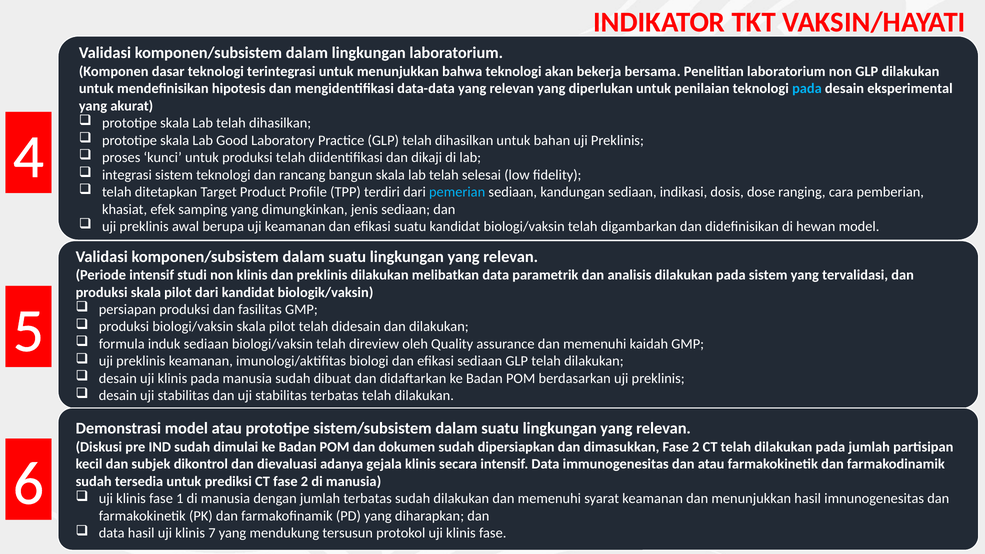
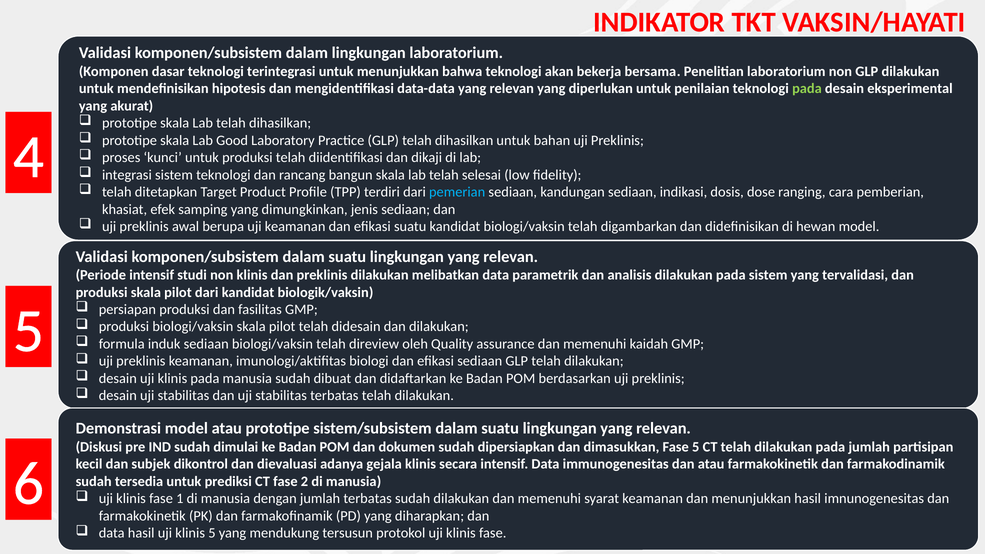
pada at (807, 89) colour: light blue -> light green
dimasukkan Fase 2: 2 -> 5
klinis 7: 7 -> 5
